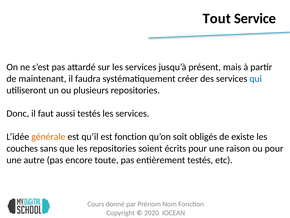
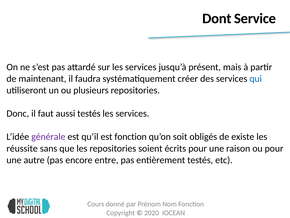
Tout: Tout -> Dont
générale colour: orange -> purple
couches: couches -> réussite
toute: toute -> entre
